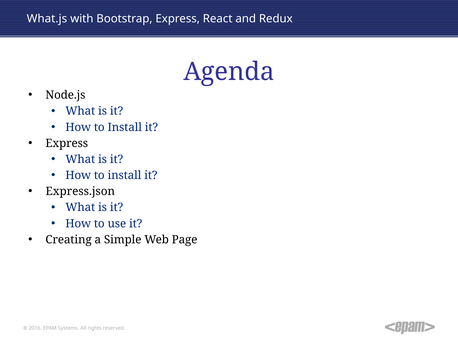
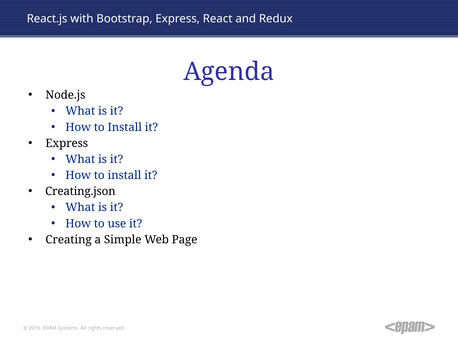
What.js: What.js -> React.js
Express.json: Express.json -> Creating.json
